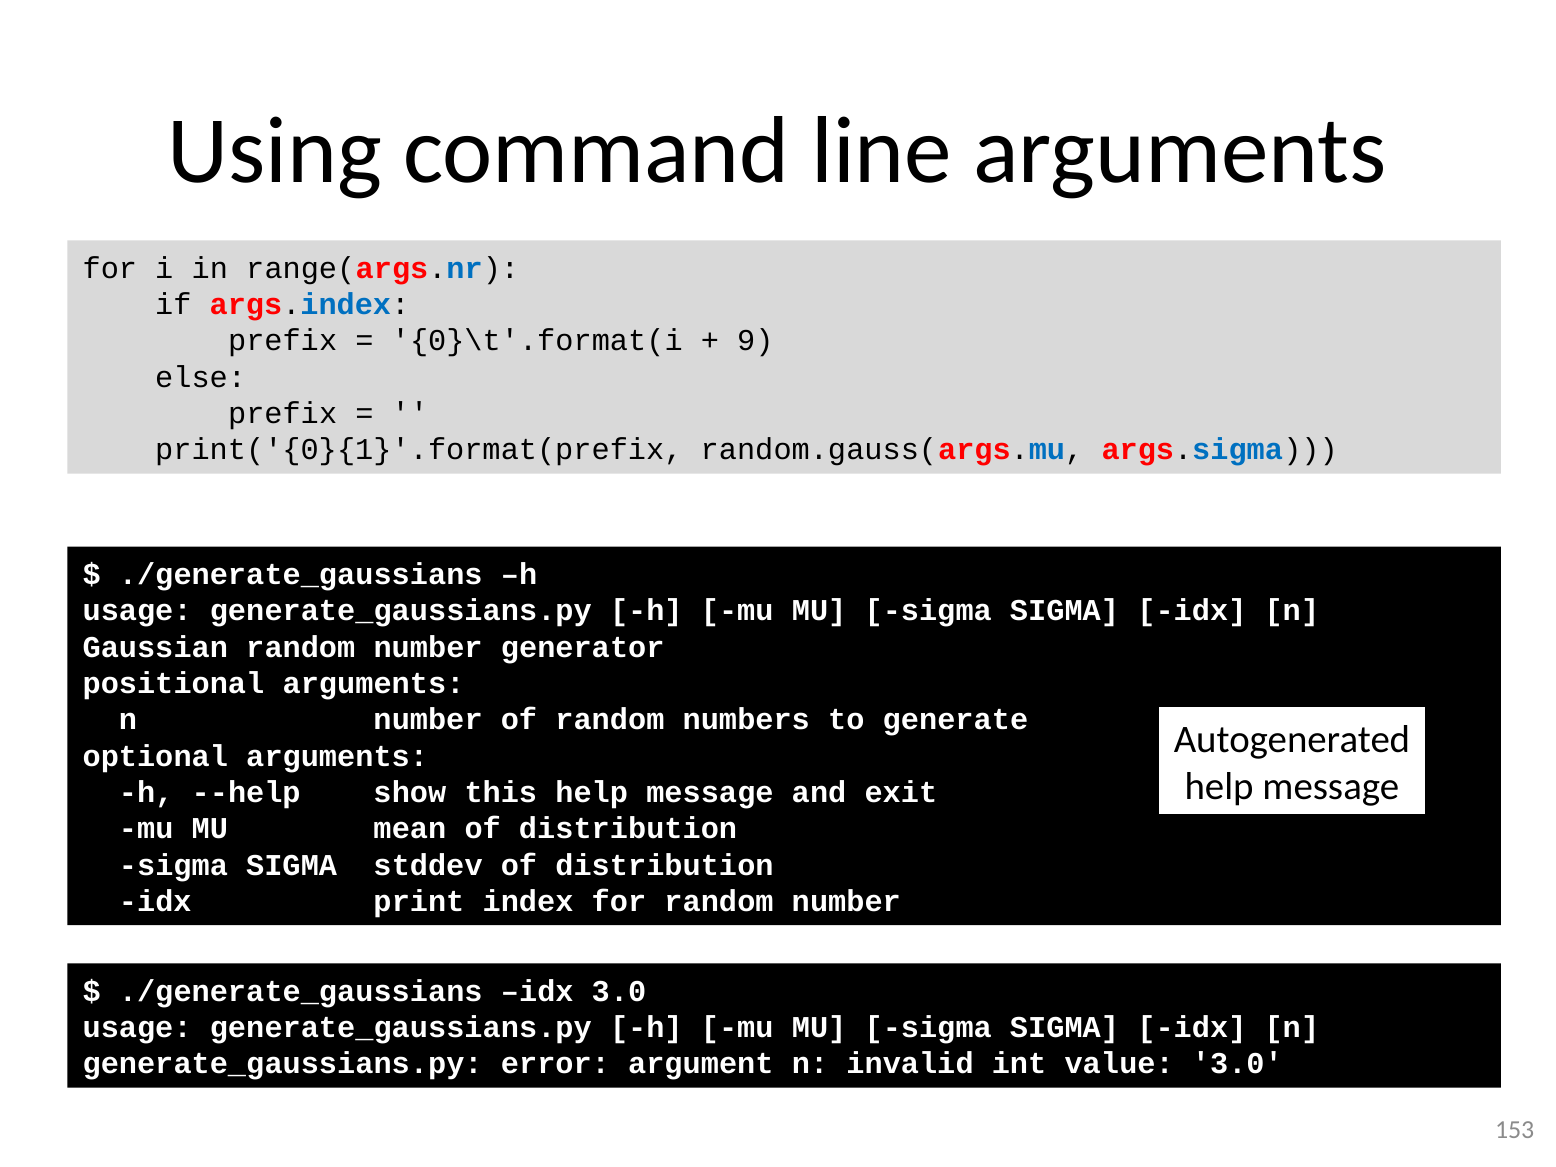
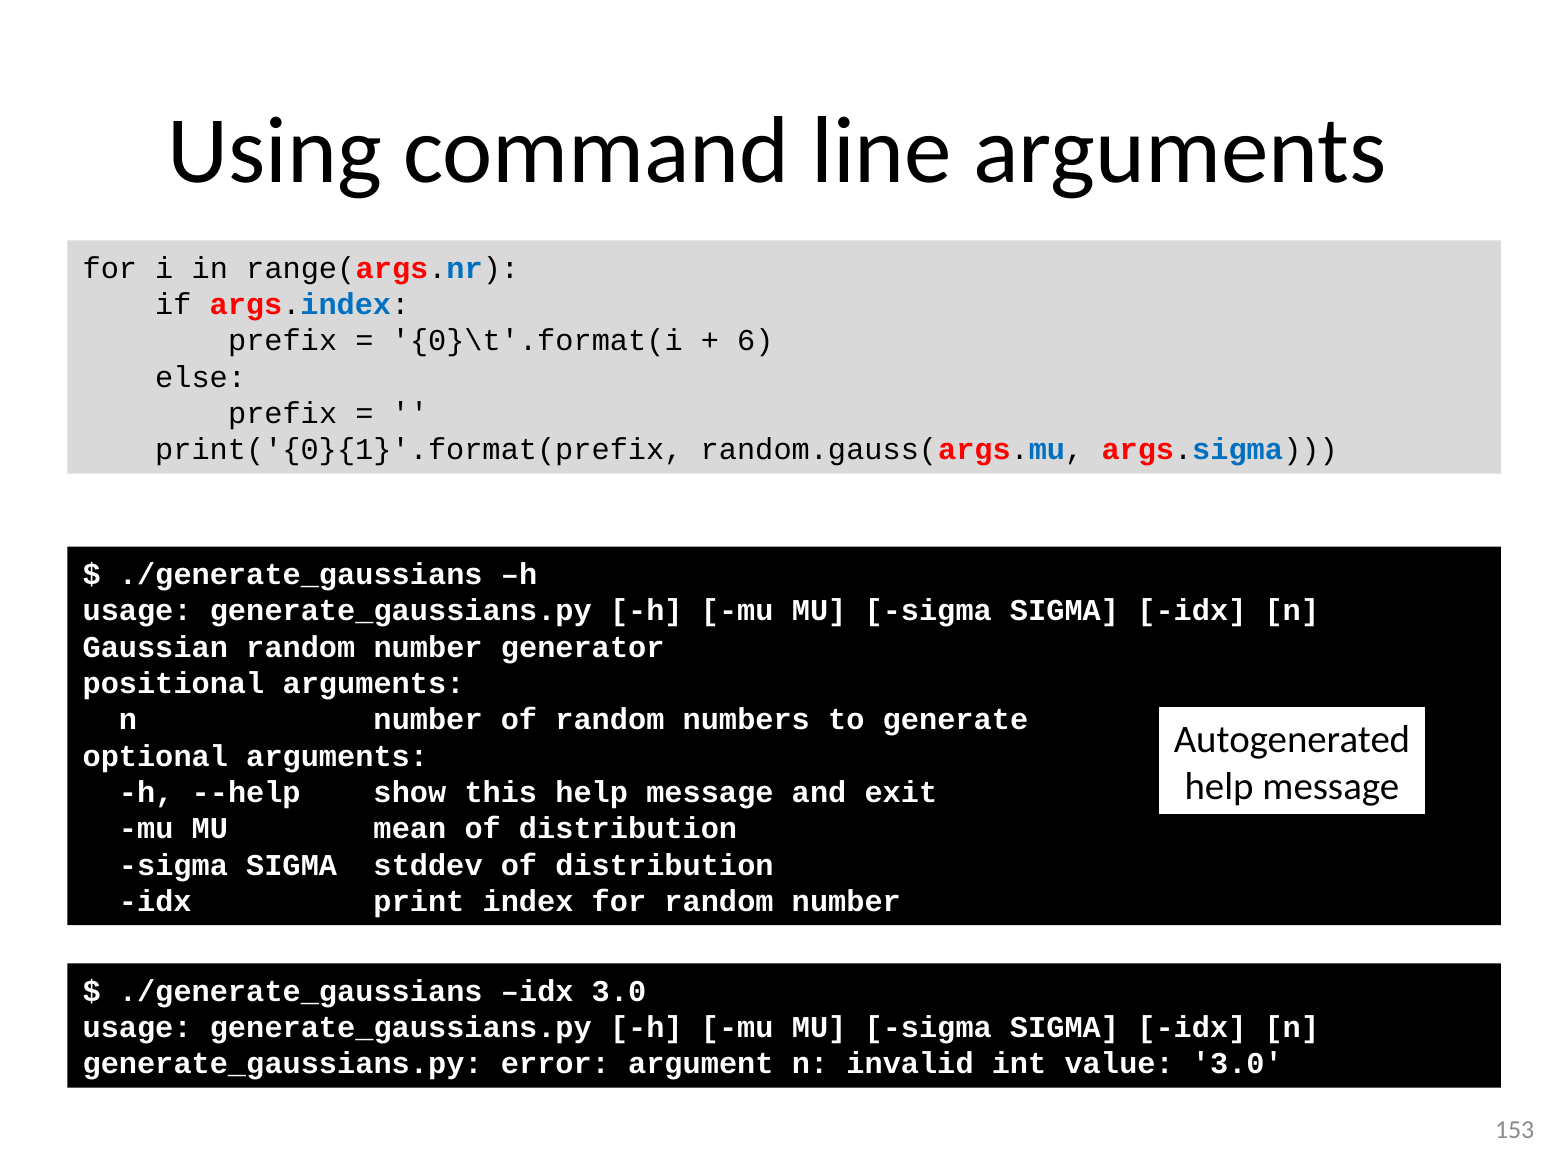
9: 9 -> 6
